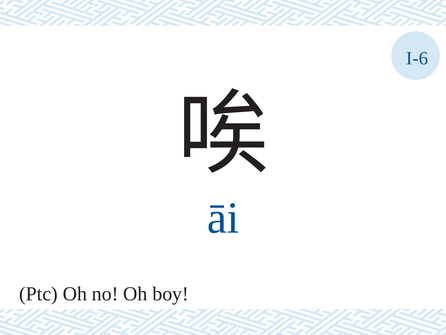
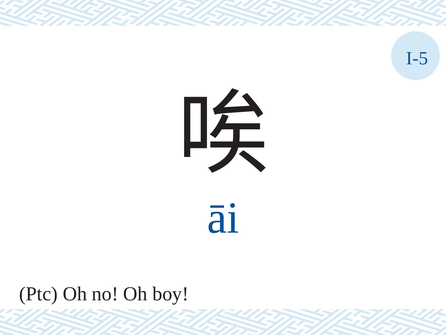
I-6: I-6 -> I-5
